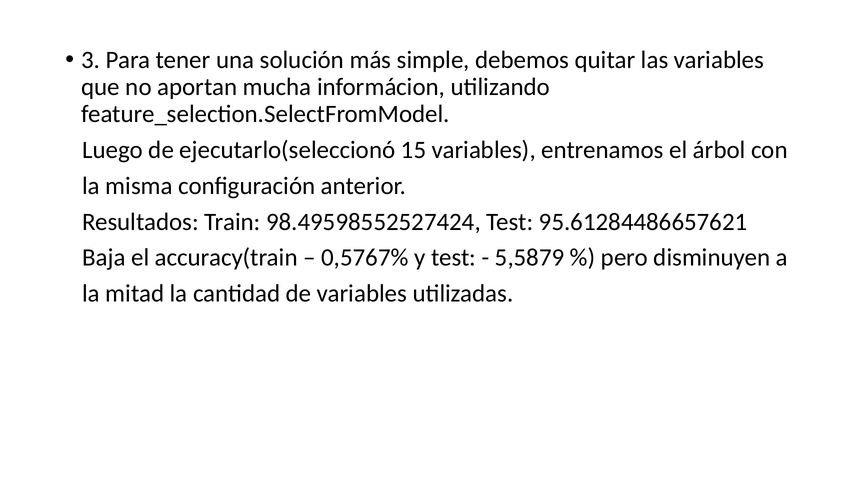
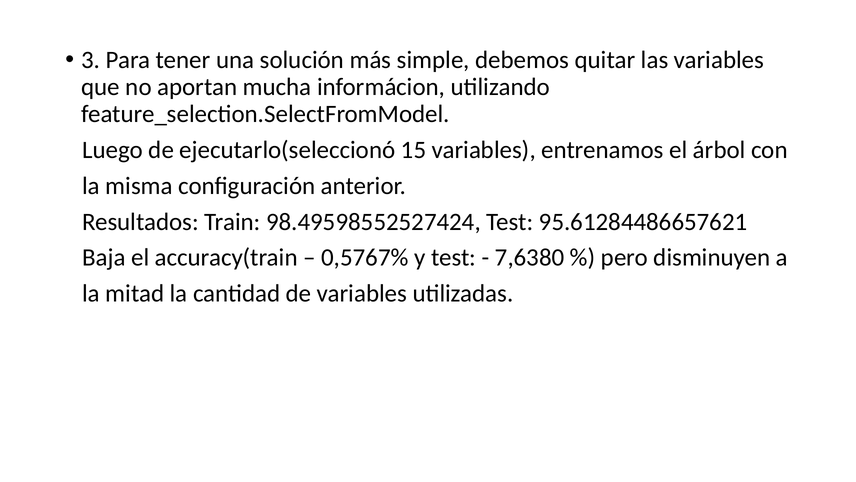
5,5879: 5,5879 -> 7,6380
